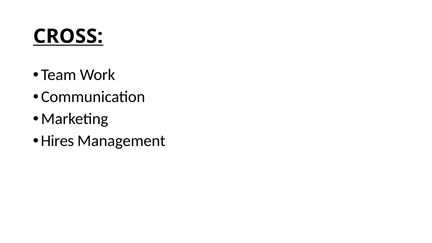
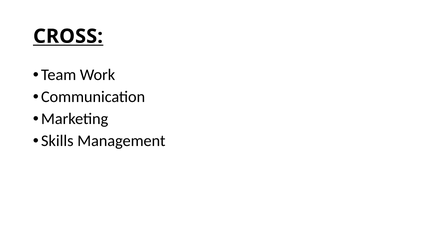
Hires: Hires -> Skills
